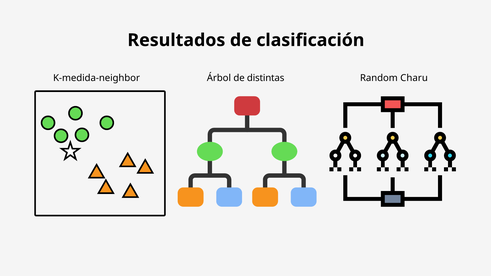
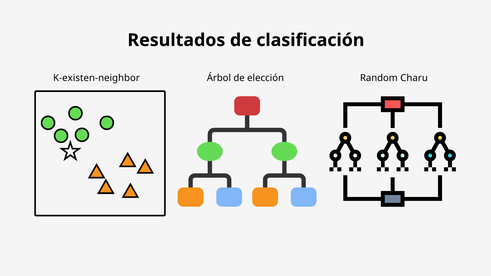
K-medida-neighbor: K-medida-neighbor -> K-existen-neighbor
distintas: distintas -> elección
